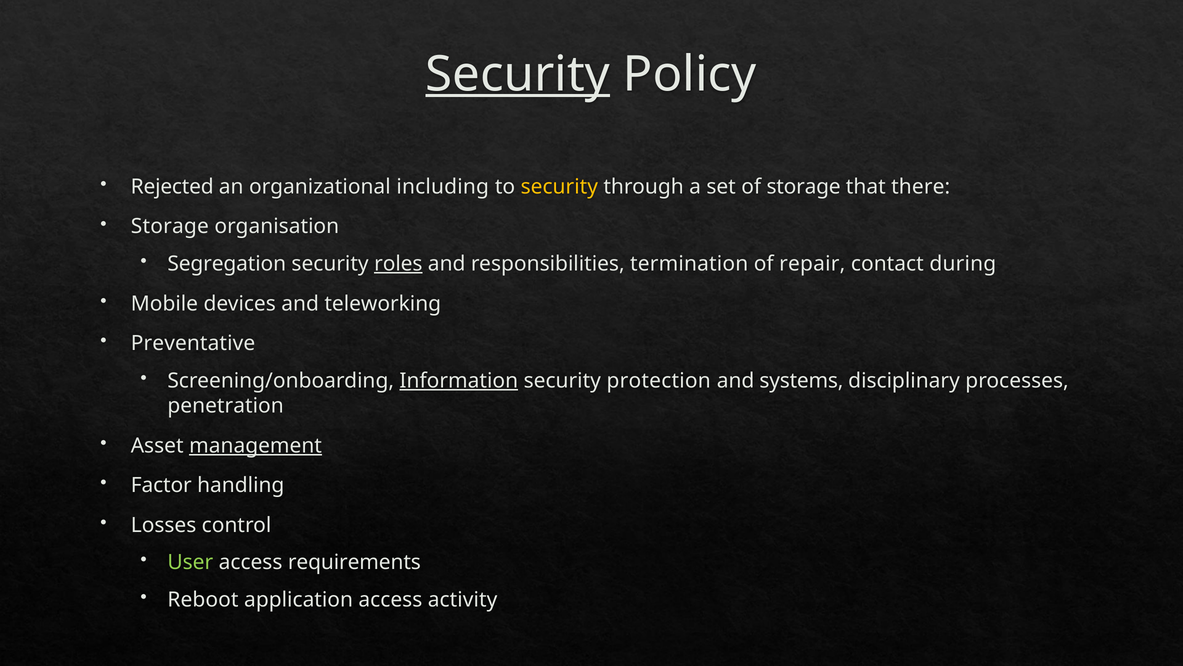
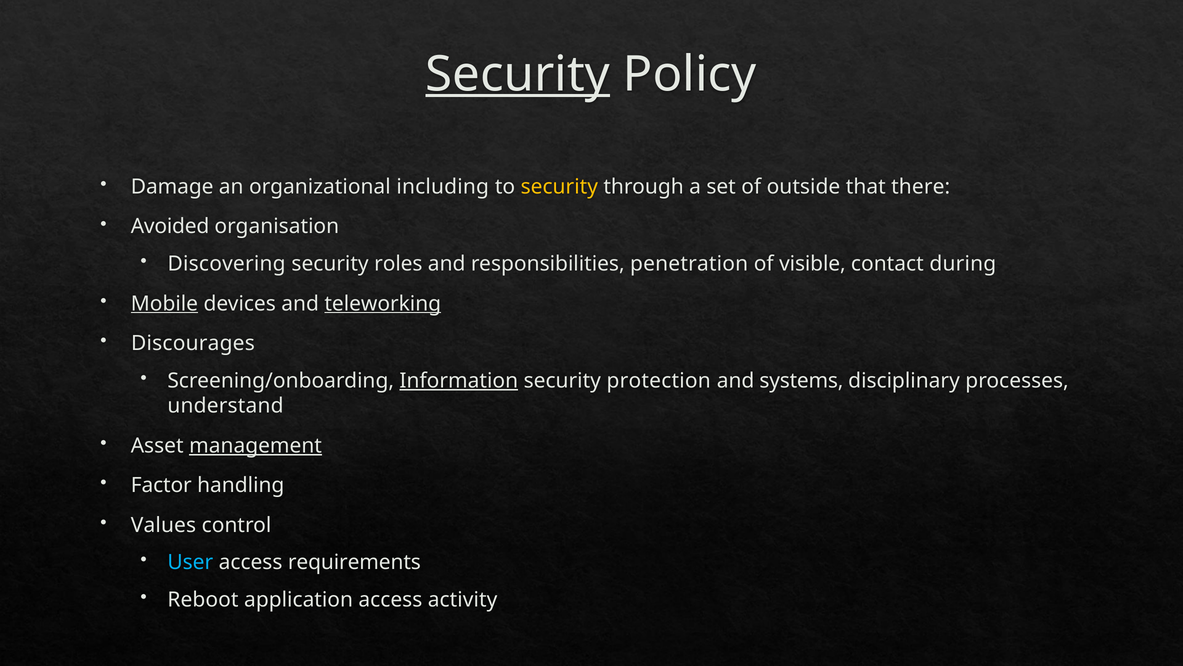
Rejected: Rejected -> Damage
of storage: storage -> outside
Storage at (170, 226): Storage -> Avoided
Segregation: Segregation -> Discovering
roles underline: present -> none
termination: termination -> penetration
repair: repair -> visible
Mobile underline: none -> present
teleworking underline: none -> present
Preventative: Preventative -> Discourages
penetration: penetration -> understand
Losses: Losses -> Values
User colour: light green -> light blue
